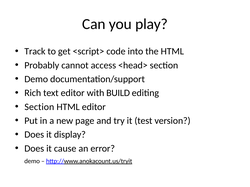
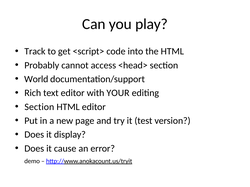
Demo at (36, 79): Demo -> World
BUILD: BUILD -> YOUR
